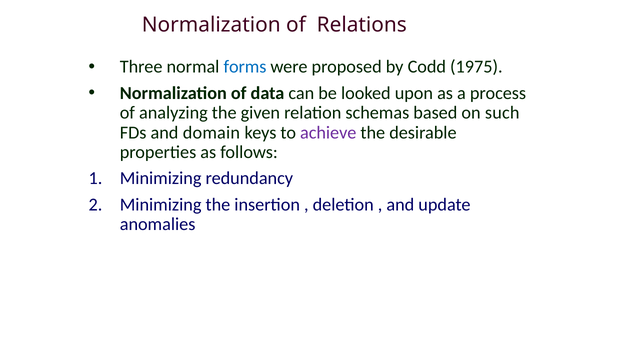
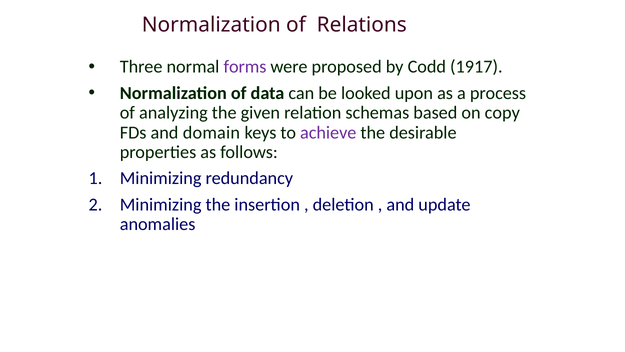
forms colour: blue -> purple
1975: 1975 -> 1917
such: such -> copy
